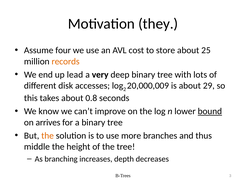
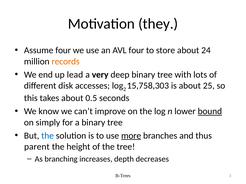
AVL cost: cost -> four
25: 25 -> 24
20,000,009: 20,000,009 -> 15,758,303
29: 29 -> 25
0.8: 0.8 -> 0.5
arrives: arrives -> simply
the at (48, 136) colour: orange -> blue
more underline: none -> present
middle: middle -> parent
